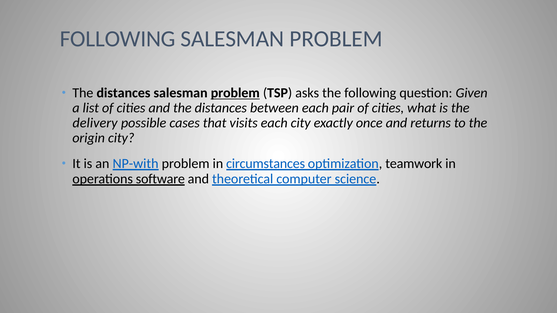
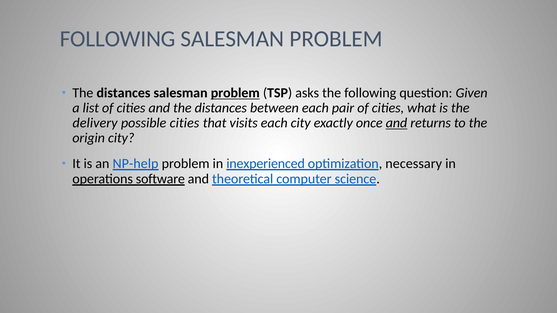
possible cases: cases -> cities
and at (396, 123) underline: none -> present
NP-with: NP-with -> NP-help
circumstances: circumstances -> inexperienced
teamwork: teamwork -> necessary
